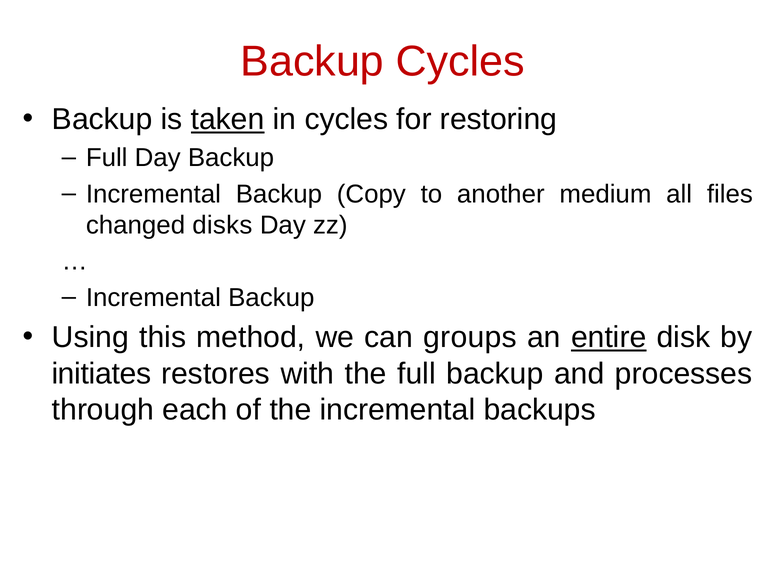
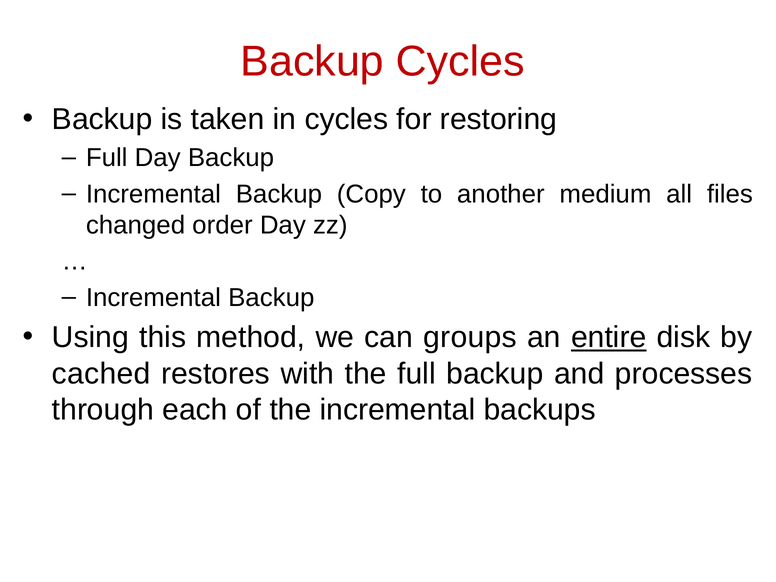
taken underline: present -> none
disks: disks -> order
initiates: initiates -> cached
